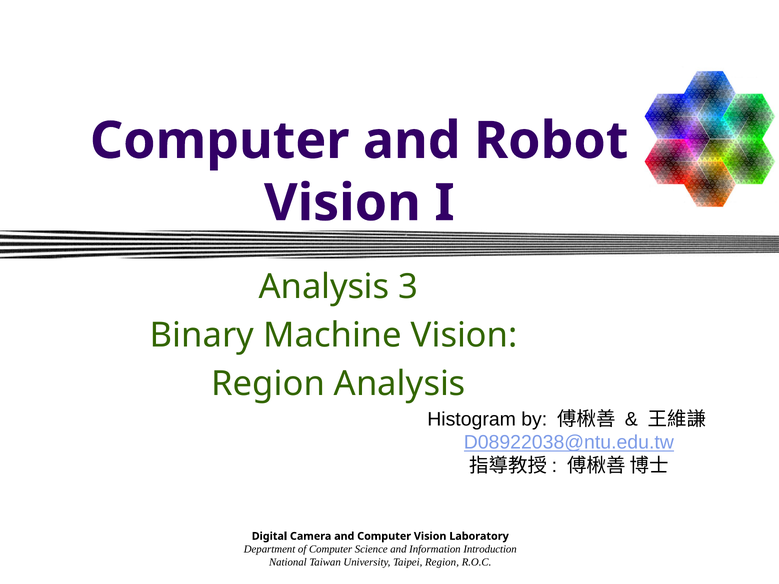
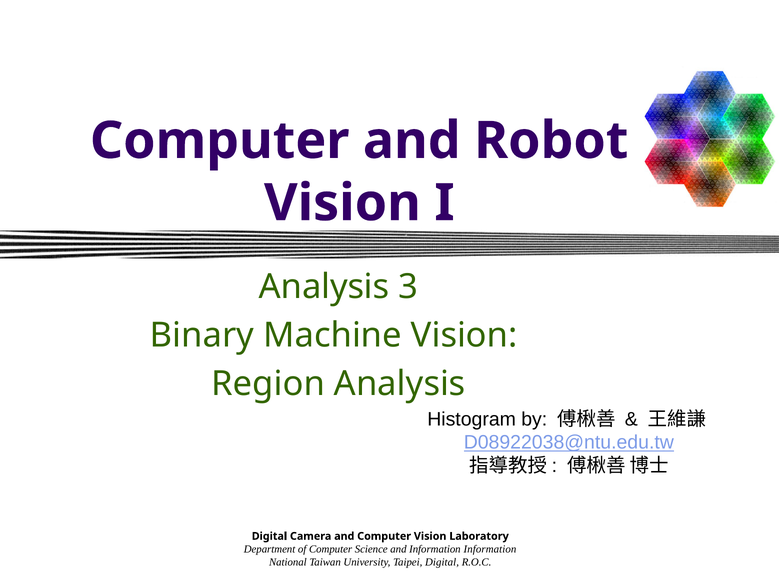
Information Introduction: Introduction -> Information
Taipei Region: Region -> Digital
